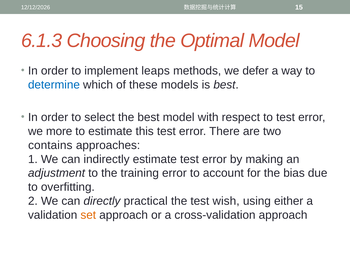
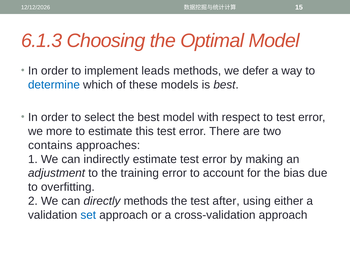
leaps: leaps -> leads
directly practical: practical -> methods
wish: wish -> after
set colour: orange -> blue
